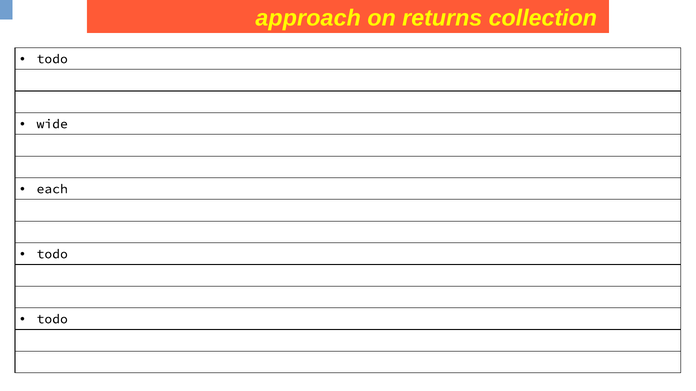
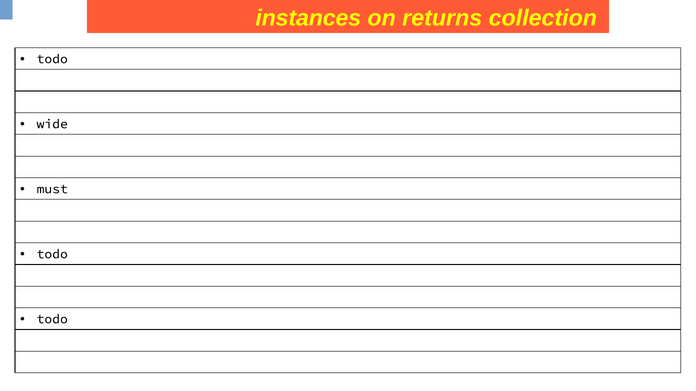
approach: approach -> instances
each: each -> must
